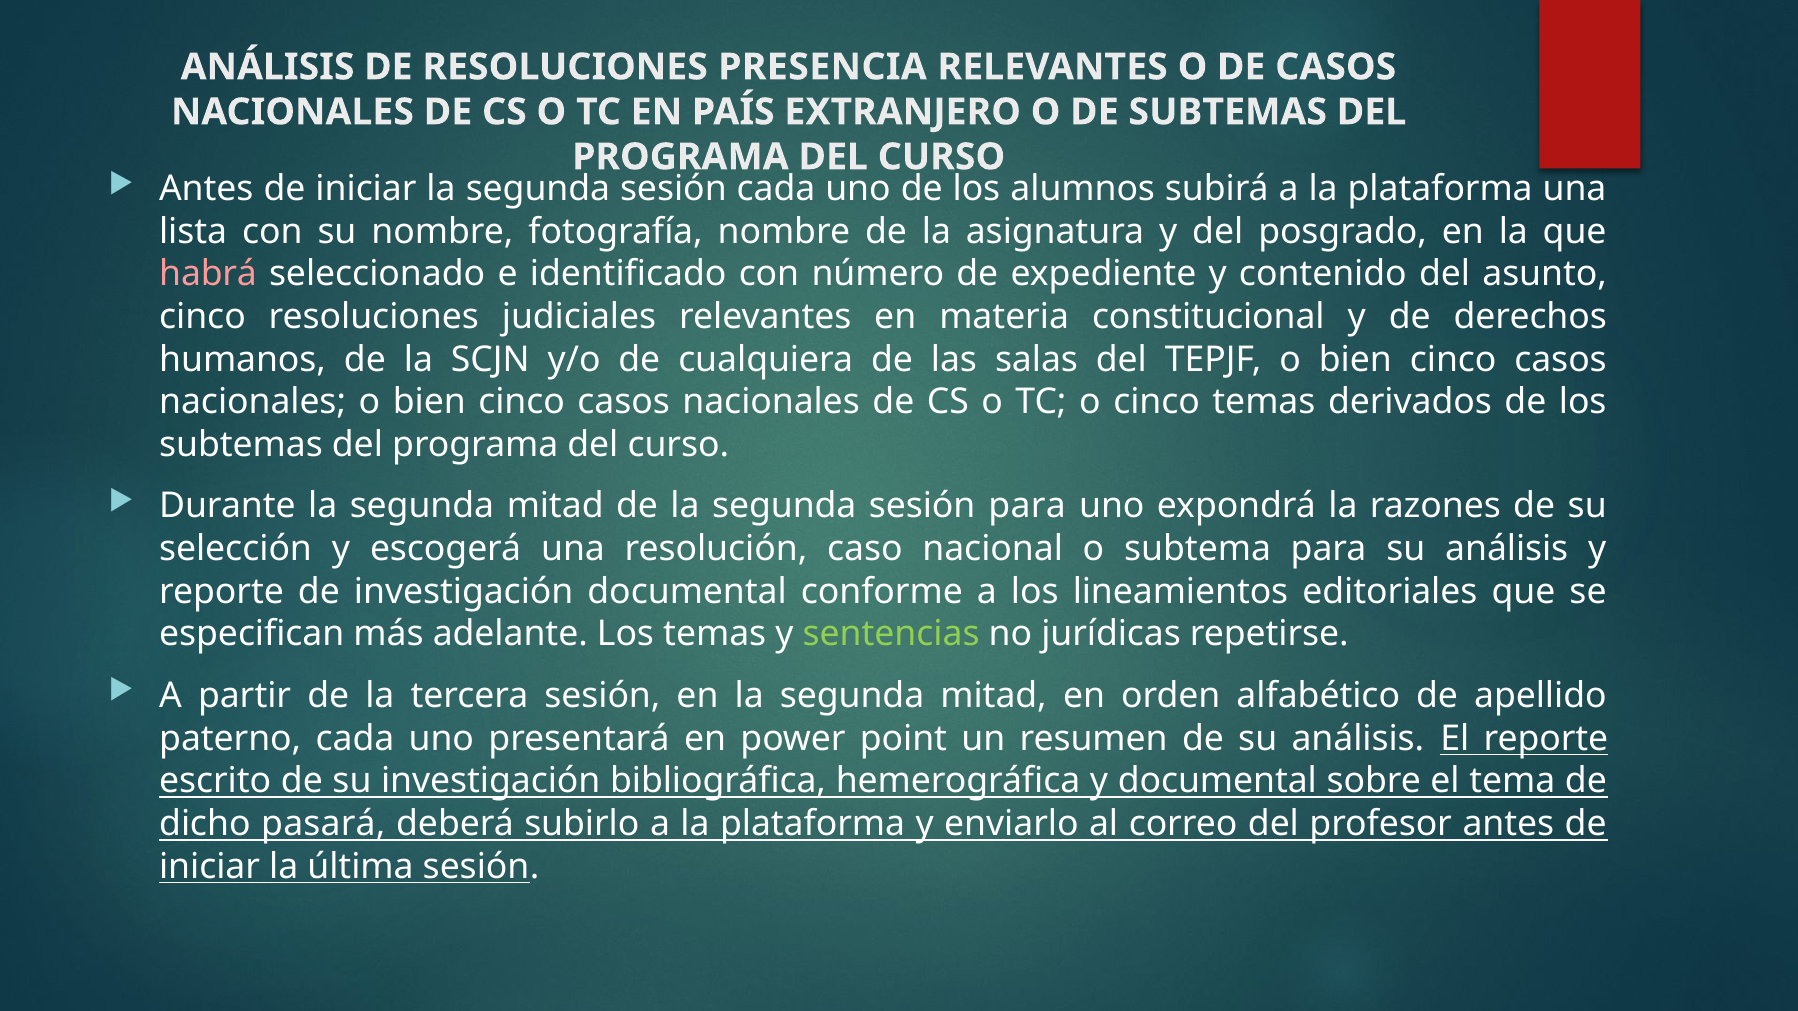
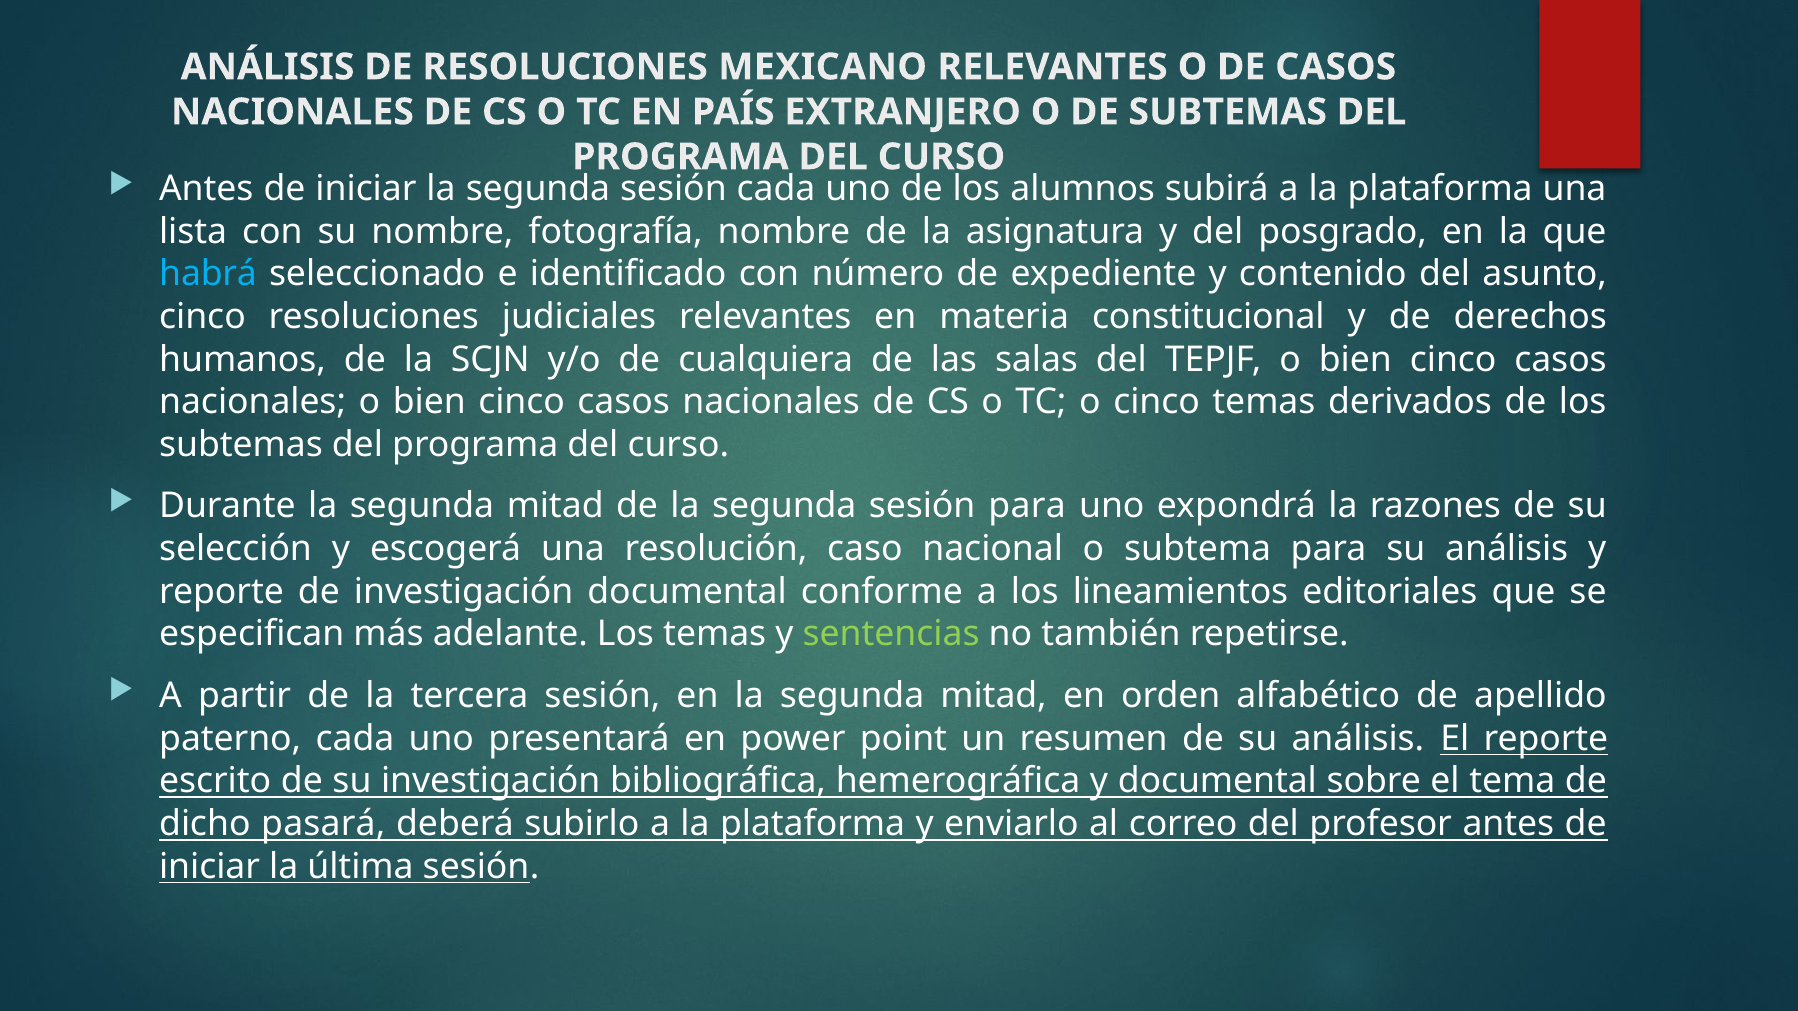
PRESENCIA: PRESENCIA -> MEXICANO
habrá colour: pink -> light blue
jurídicas: jurídicas -> también
